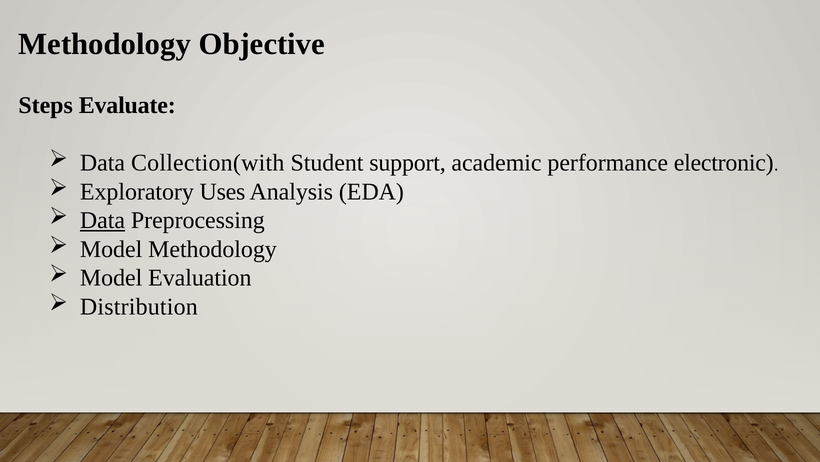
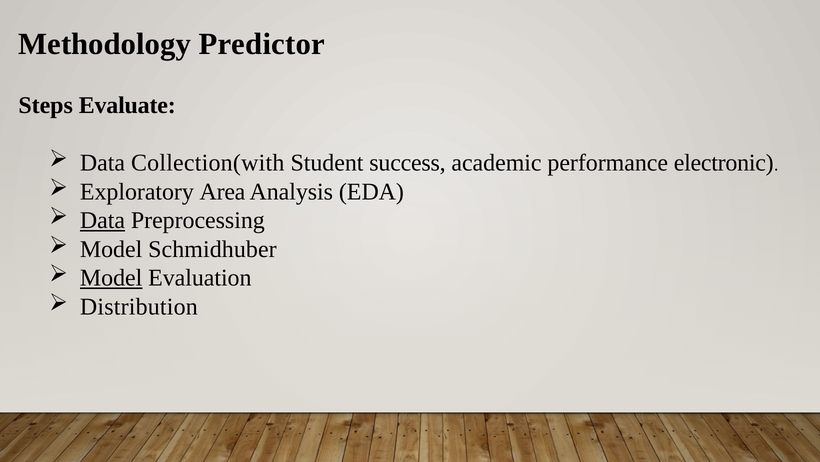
Objective: Objective -> Predictor
support: support -> success
Uses: Uses -> Area
Model Methodology: Methodology -> Schmidhuber
Model at (111, 277) underline: none -> present
